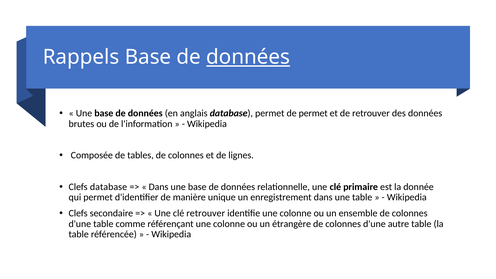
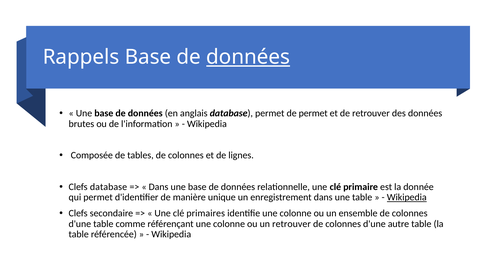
Wikipedia at (407, 197) underline: none -> present
clé retrouver: retrouver -> primaires
un étrangère: étrangère -> retrouver
